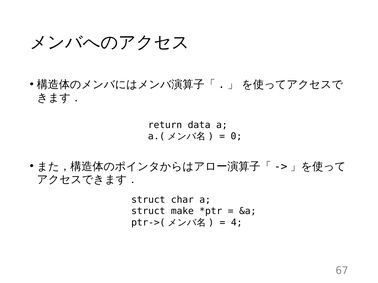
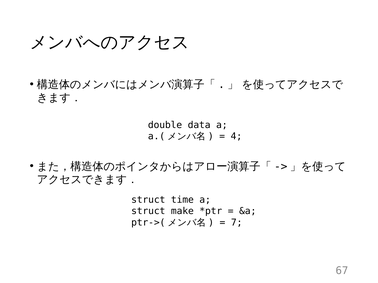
return: return -> double
0: 0 -> 4
char: char -> time
4: 4 -> 7
